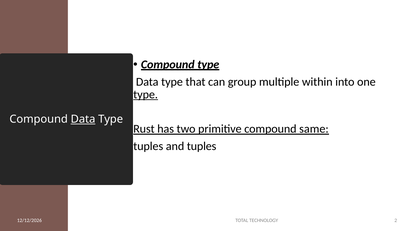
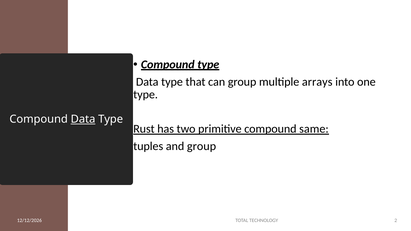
within: within -> arrays
type at (146, 95) underline: present -> none
and tuples: tuples -> group
